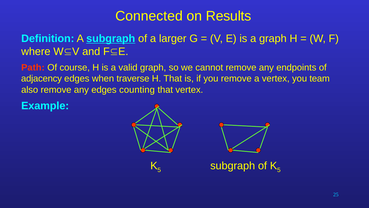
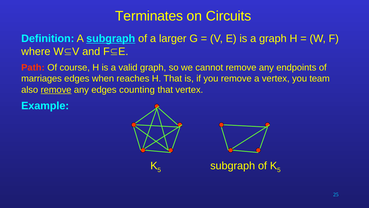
Connected: Connected -> Terminates
Results: Results -> Circuits
adjacency: adjacency -> marriages
traverse: traverse -> reaches
remove at (56, 90) underline: none -> present
